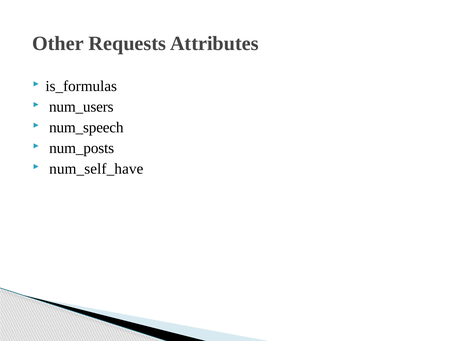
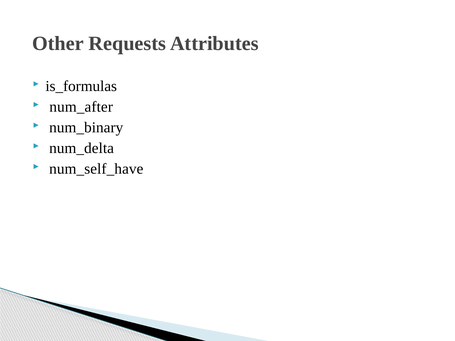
num_users: num_users -> num_after
num_speech: num_speech -> num_binary
num_posts: num_posts -> num_delta
